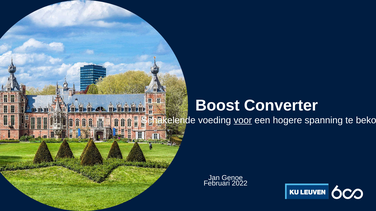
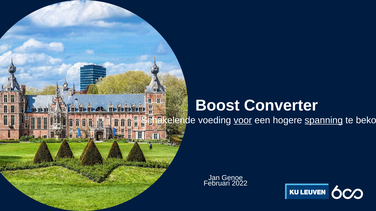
spanning underline: none -> present
